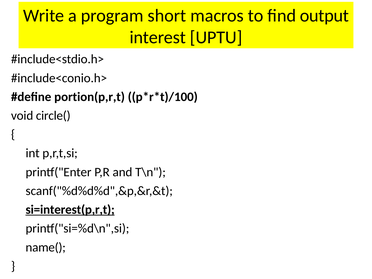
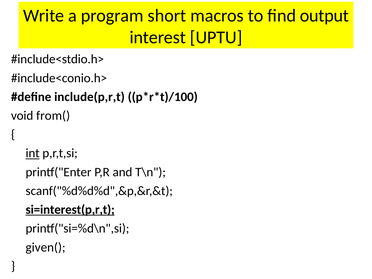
portion(p,r,t: portion(p,r,t -> include(p,r,t
circle(: circle( -> from(
int underline: none -> present
name(: name( -> given(
